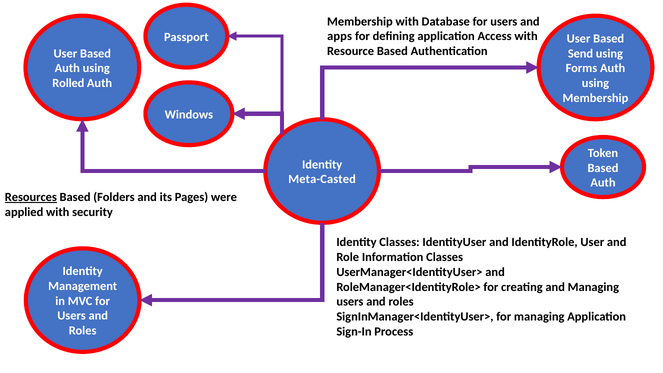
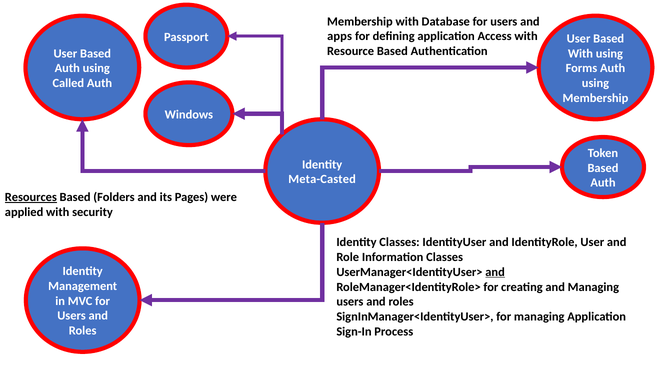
Send at (580, 53): Send -> With
Rolled: Rolled -> Called
and at (495, 272) underline: none -> present
